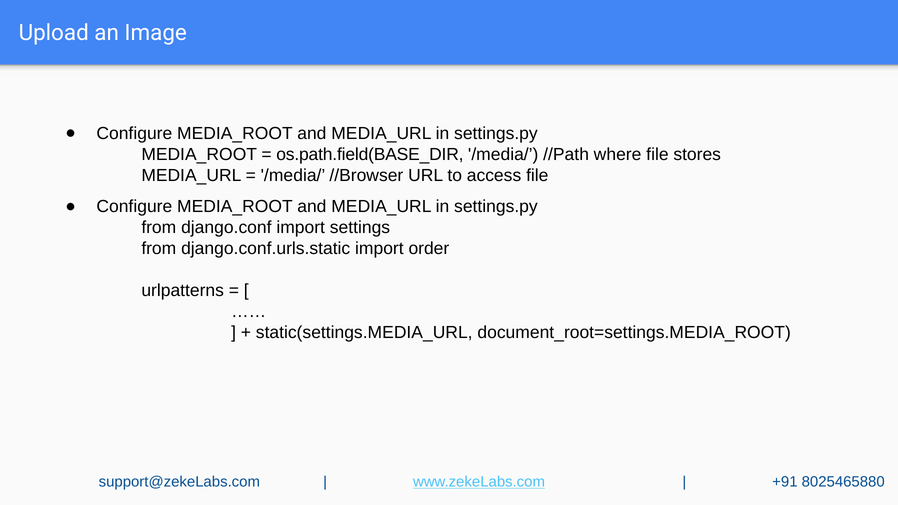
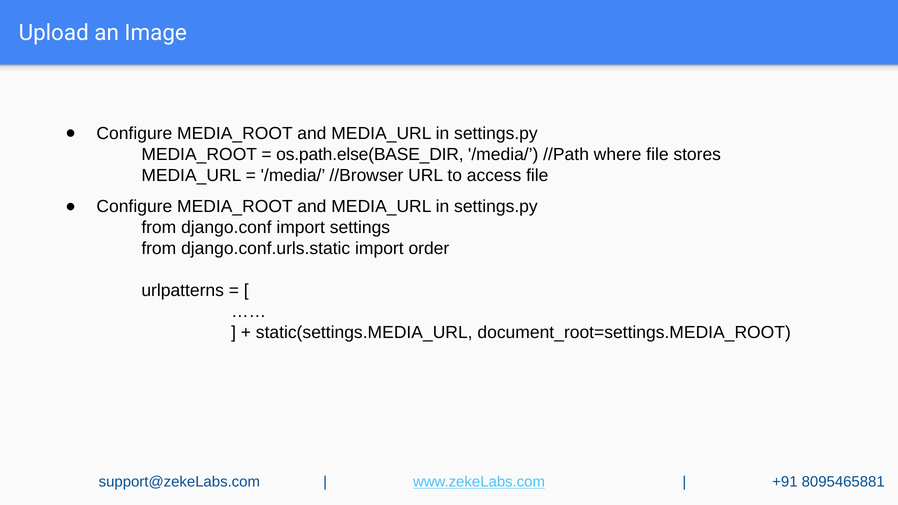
os.path.field(BASE_DIR: os.path.field(BASE_DIR -> os.path.else(BASE_DIR
8025465880: 8025465880 -> 8095465881
